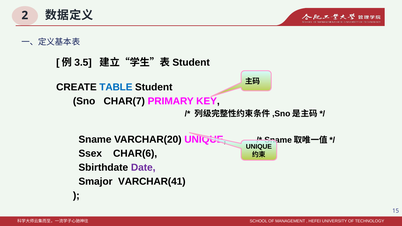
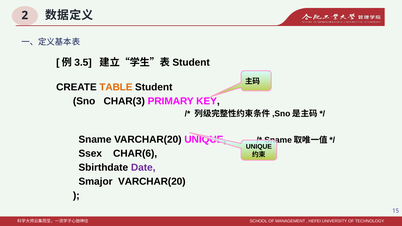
TABLE colour: blue -> orange
CHAR(7: CHAR(7 -> CHAR(3
Smajor VARCHAR(41: VARCHAR(41 -> VARCHAR(20
